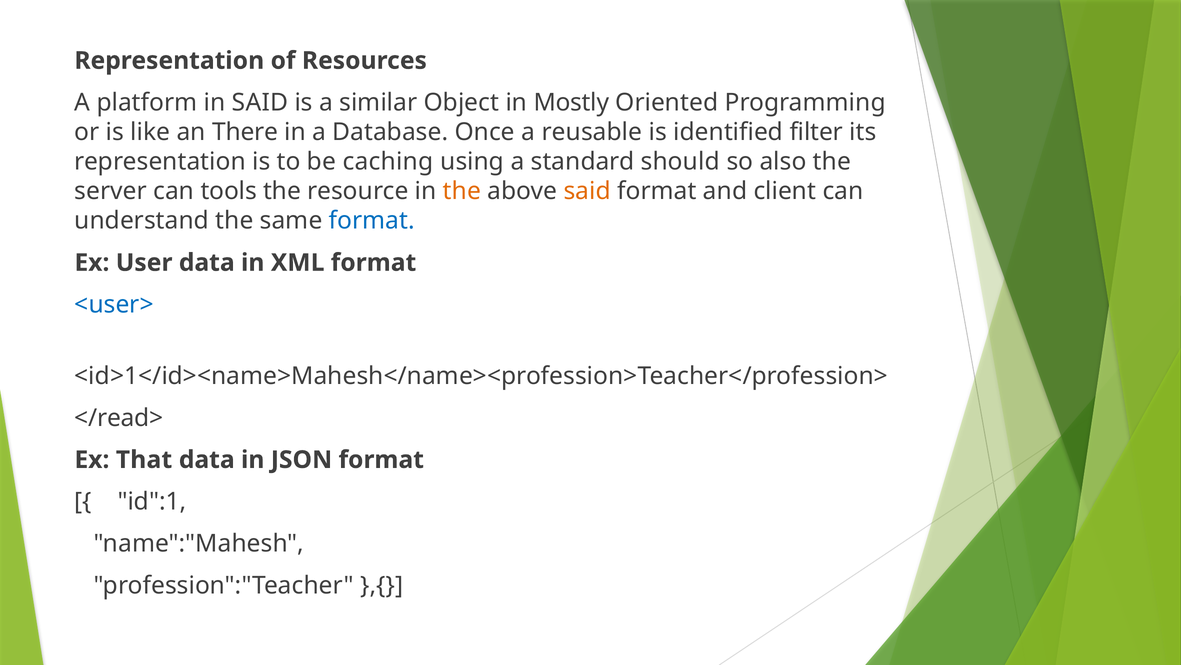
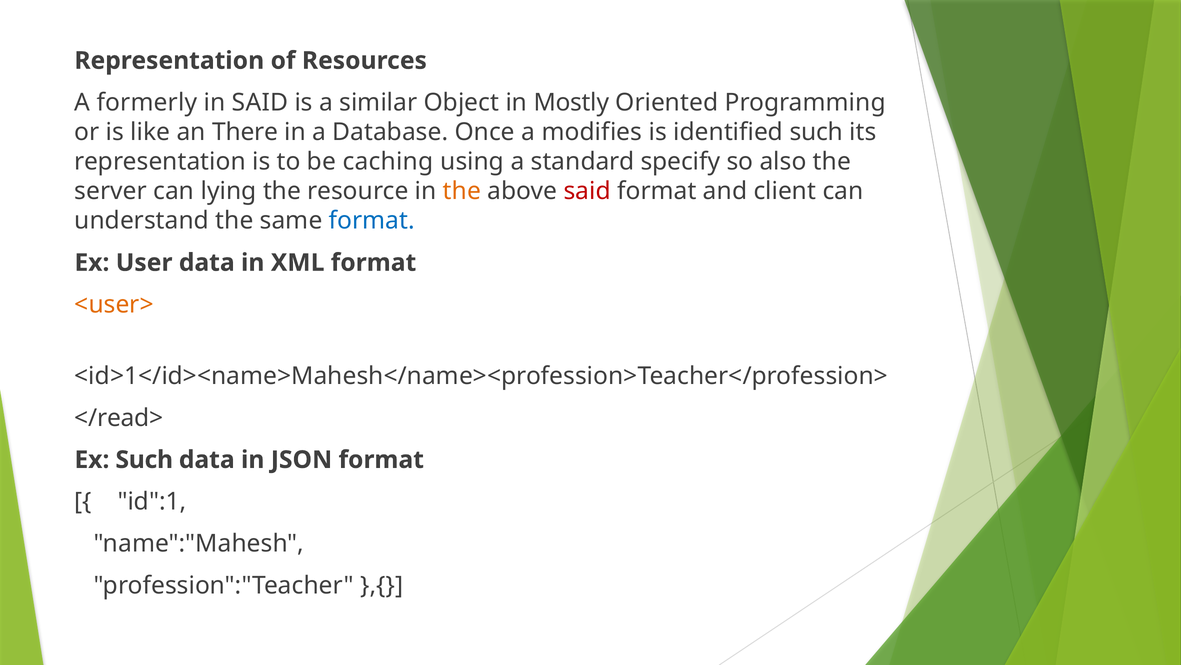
platform: platform -> formerly
reusable: reusable -> modifies
identified filter: filter -> such
should: should -> specify
tools: tools -> lying
said at (587, 191) colour: orange -> red
<user> colour: blue -> orange
Ex That: That -> Such
